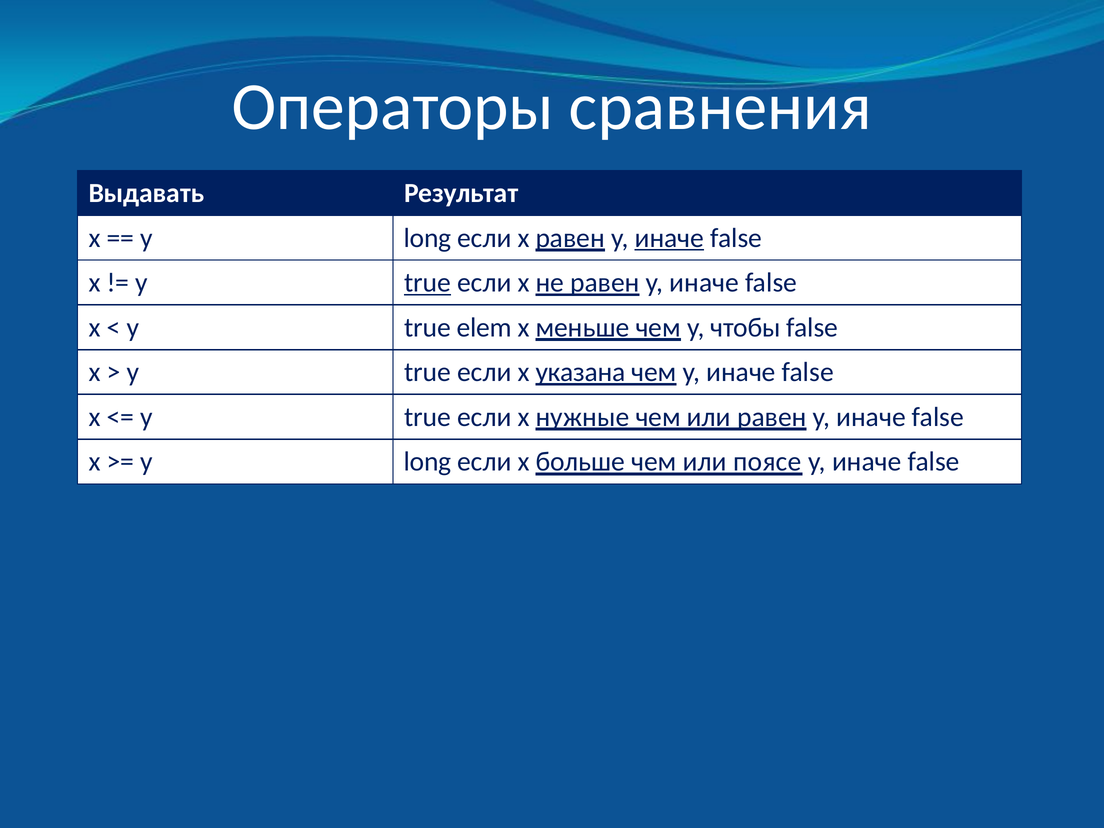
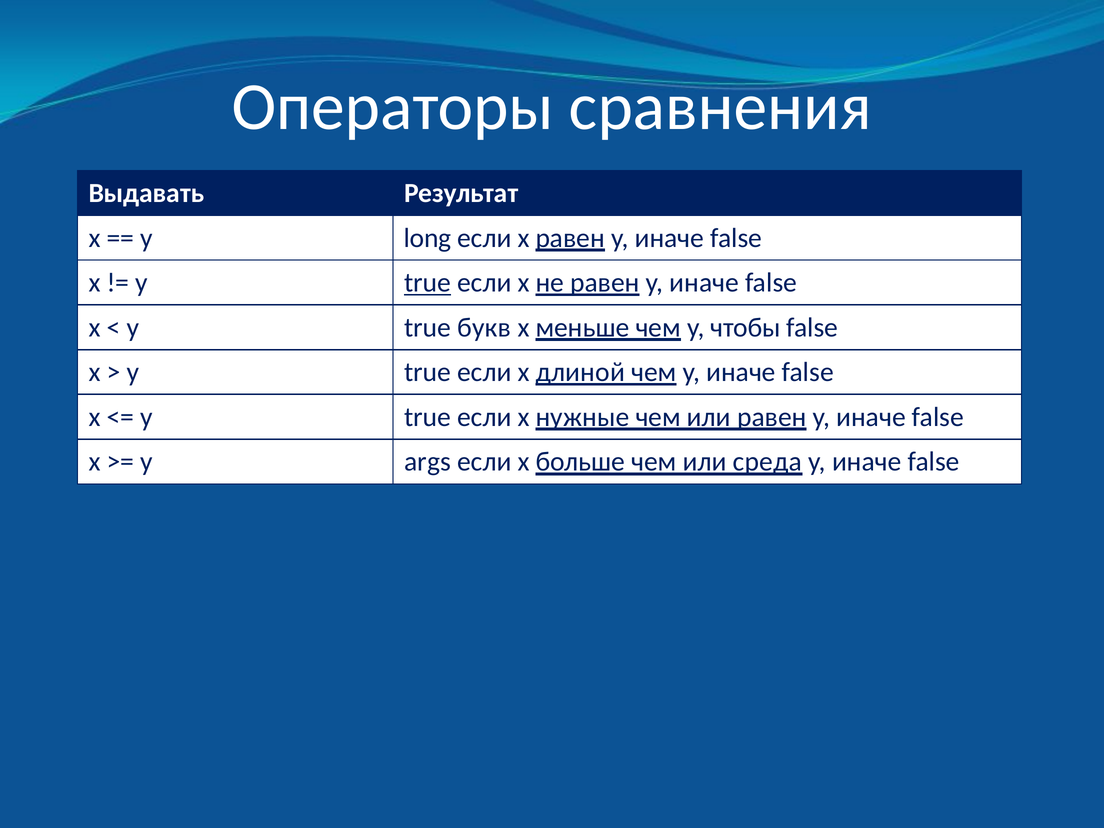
иначе at (669, 238) underline: present -> none
elem: elem -> букв
указана: указана -> длиной
long at (428, 462): long -> args
поясе: поясе -> среда
